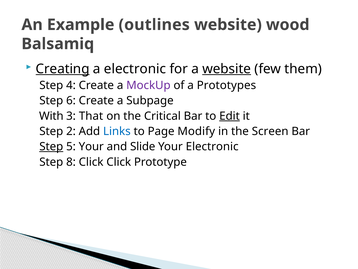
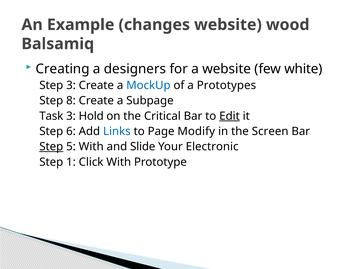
outlines: outlines -> changes
Creating underline: present -> none
a electronic: electronic -> designers
website at (227, 69) underline: present -> none
them: them -> white
Step 4: 4 -> 3
MockUp colour: purple -> blue
6: 6 -> 8
With: With -> Task
That: That -> Hold
2: 2 -> 6
5 Your: Your -> With
8: 8 -> 1
Click Click: Click -> With
